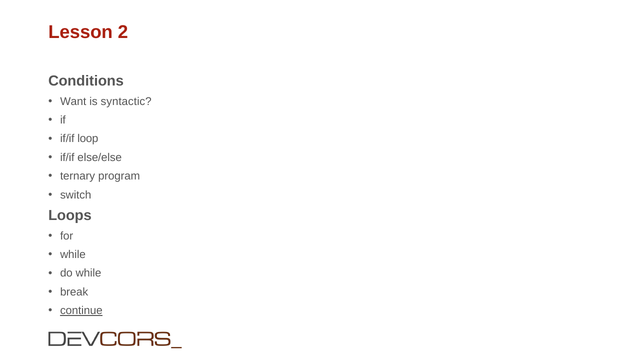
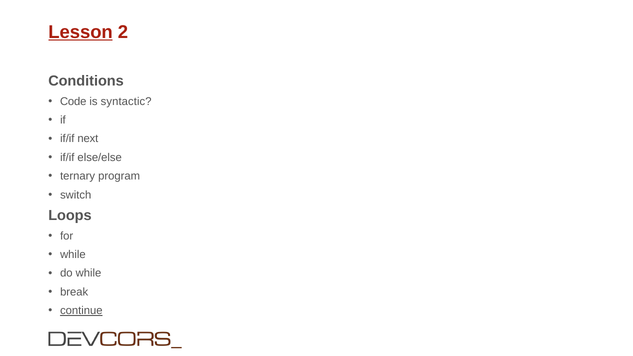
Lesson underline: none -> present
Want: Want -> Code
loop: loop -> next
